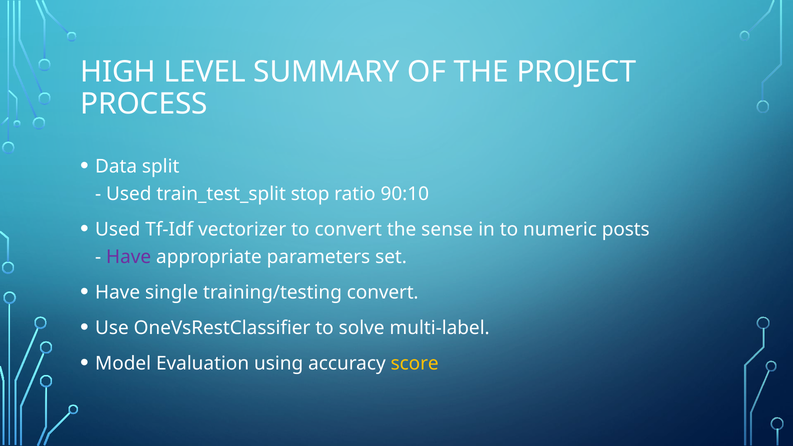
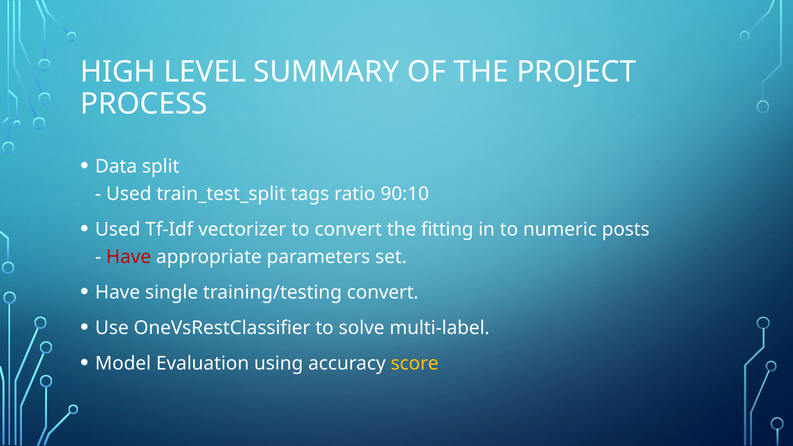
stop: stop -> tags
sense: sense -> fitting
Have at (129, 257) colour: purple -> red
